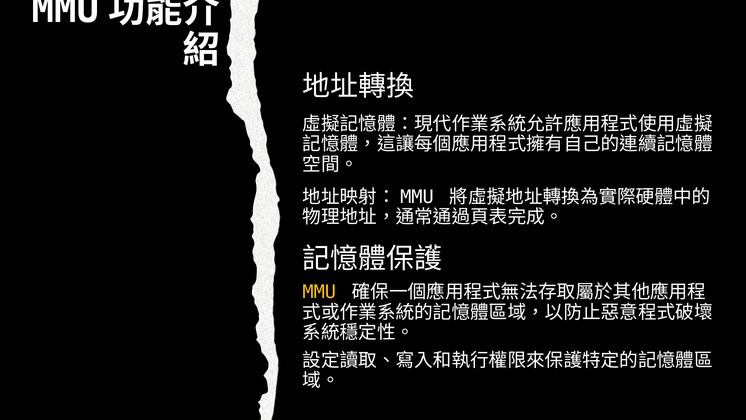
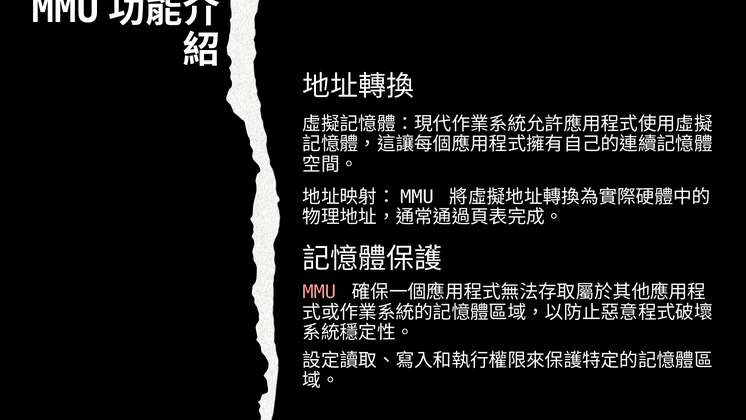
MMU at (319, 292) colour: yellow -> pink
